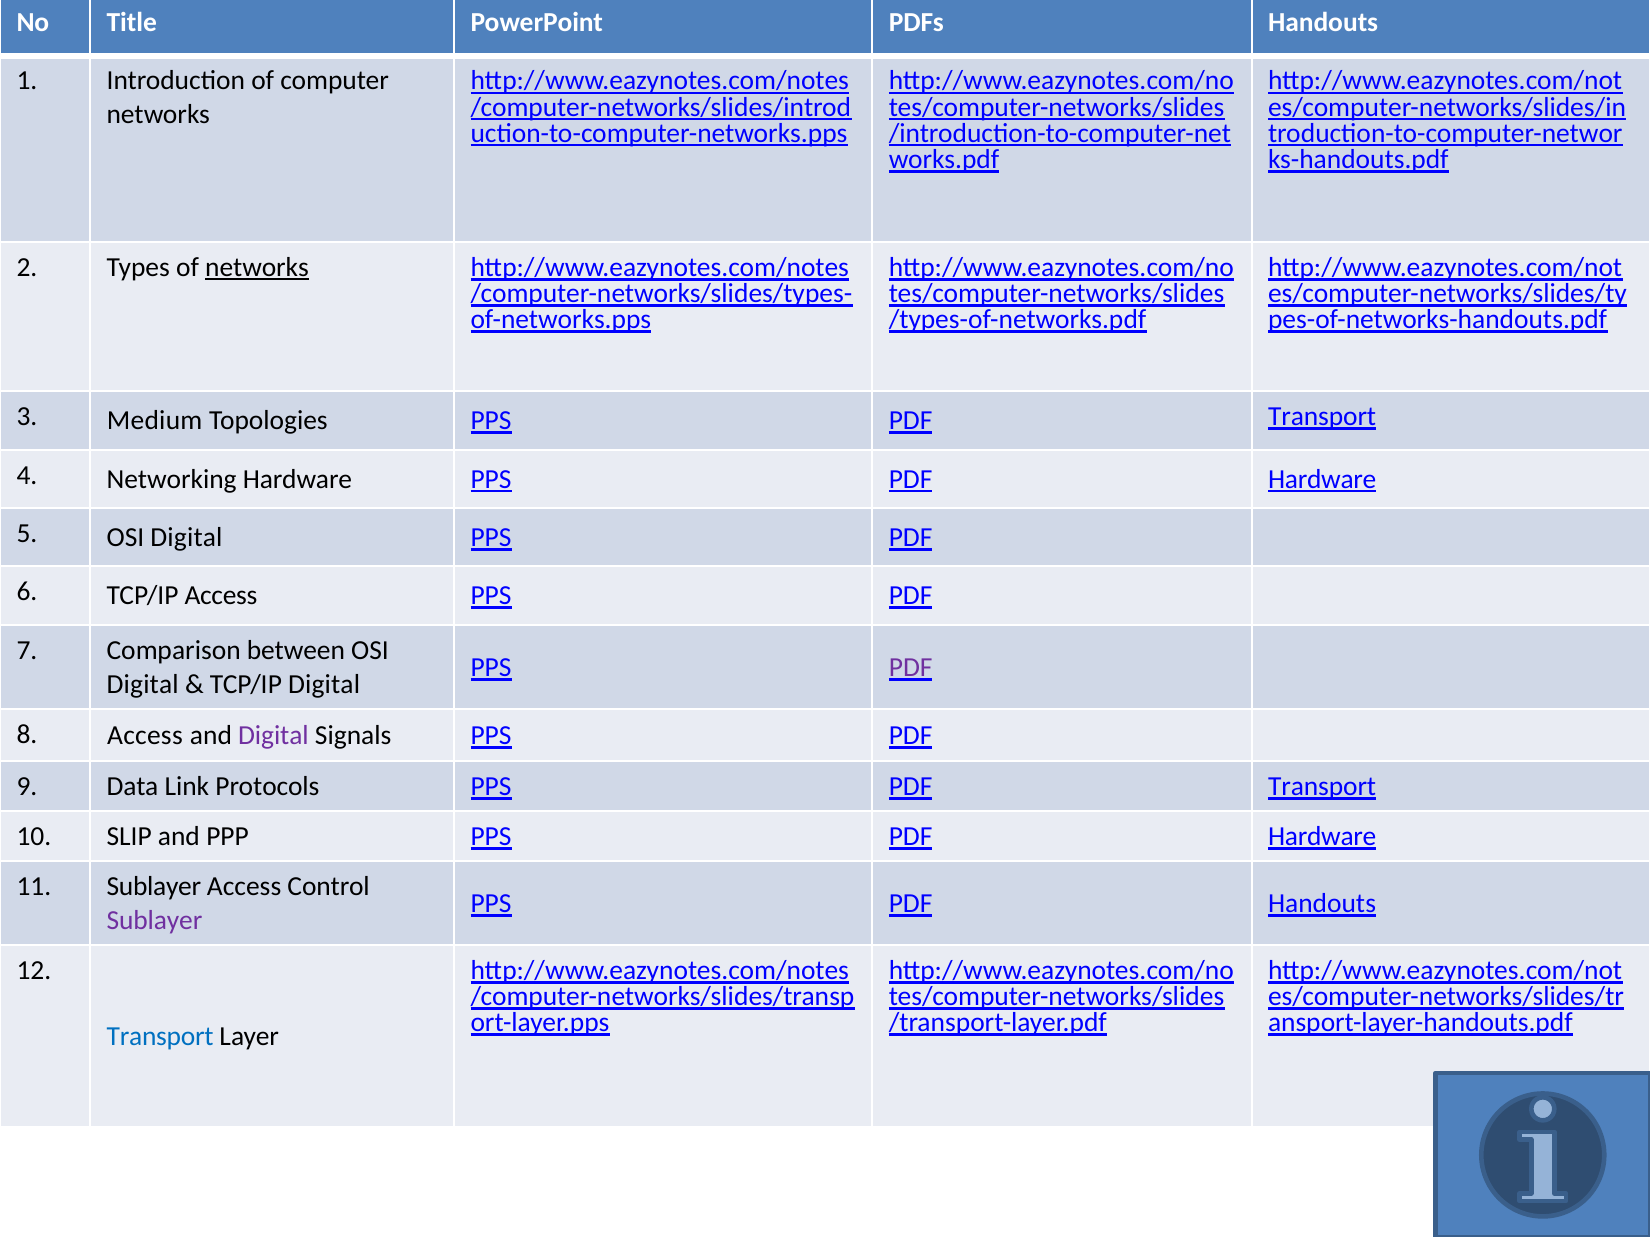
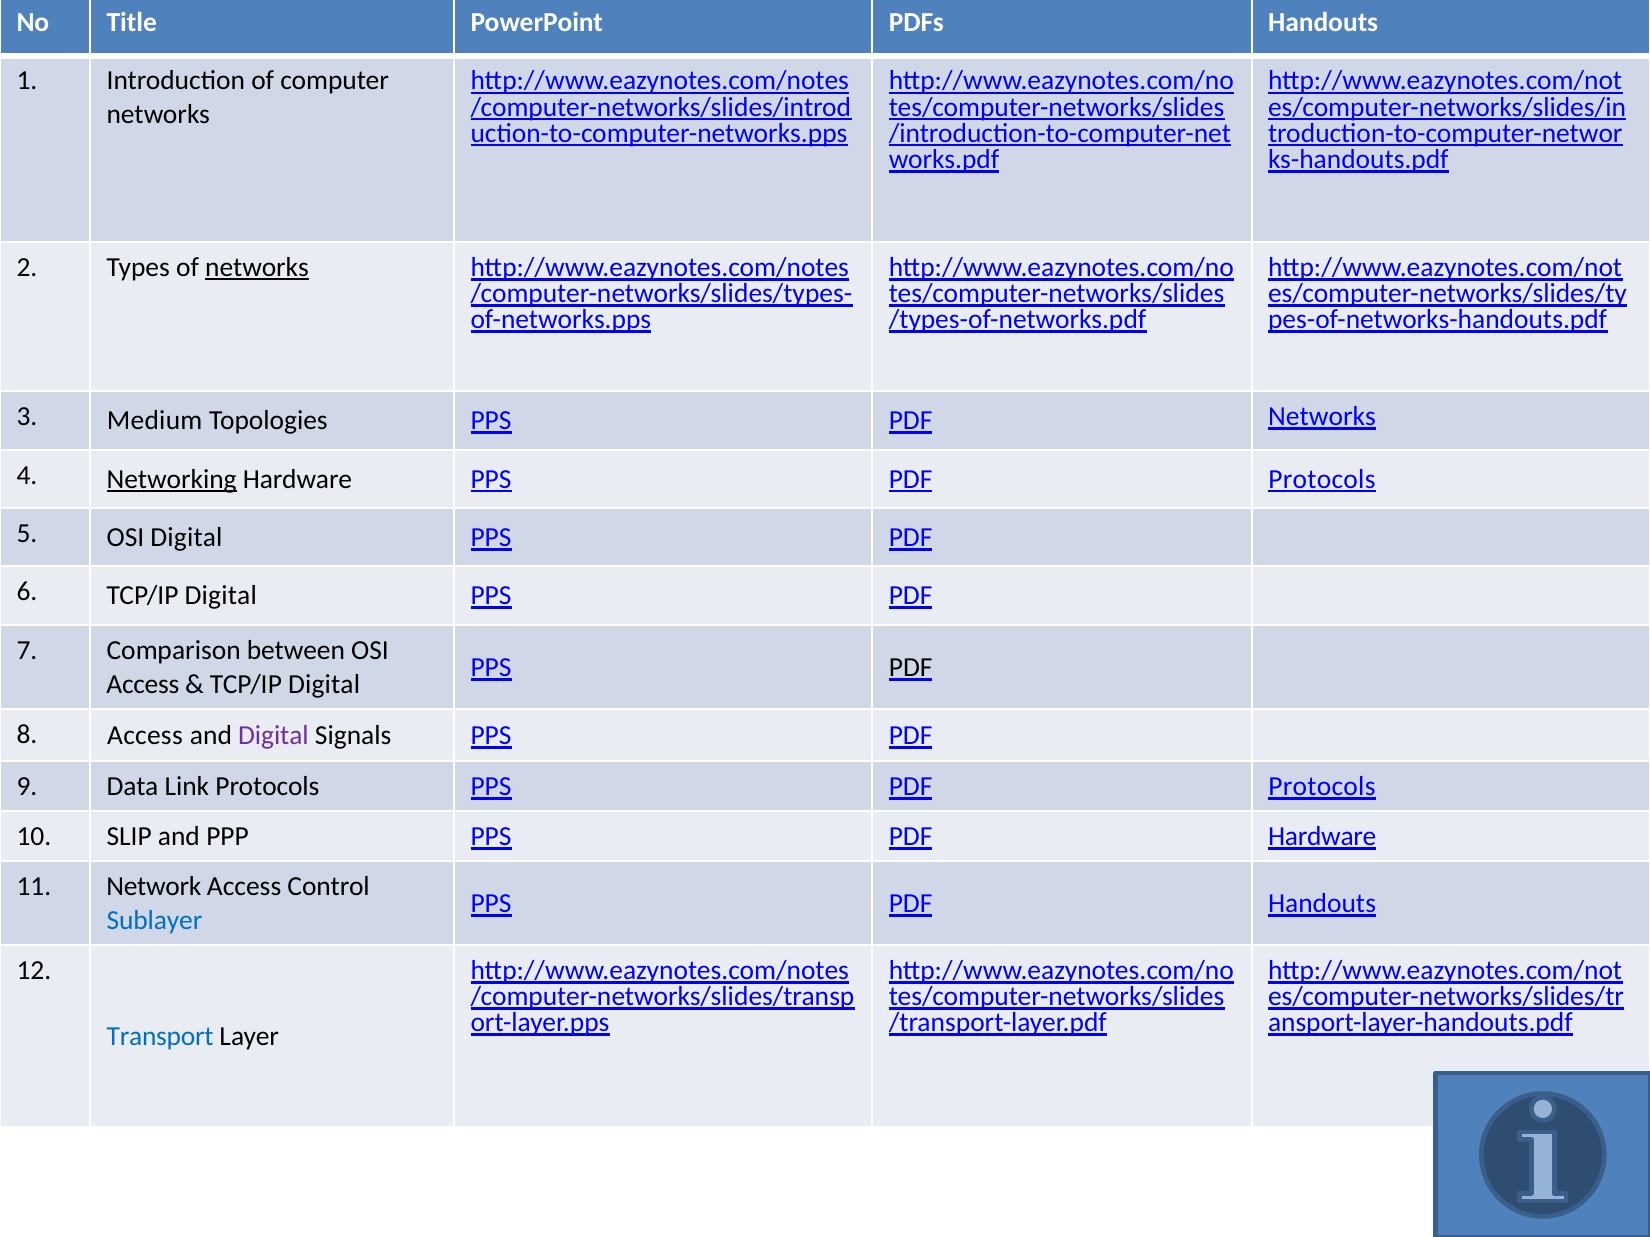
Topologies PPS PDF Transport: Transport -> Networks
Networking underline: none -> present
Hardware PPS PDF Hardware: Hardware -> Protocols
6 TCP/IP Access: Access -> Digital
PDF at (911, 668) colour: purple -> black
Digital at (143, 684): Digital -> Access
Protocols PPS PDF Transport: Transport -> Protocols
11 Sublayer: Sublayer -> Network
Sublayer at (154, 920) colour: purple -> blue
